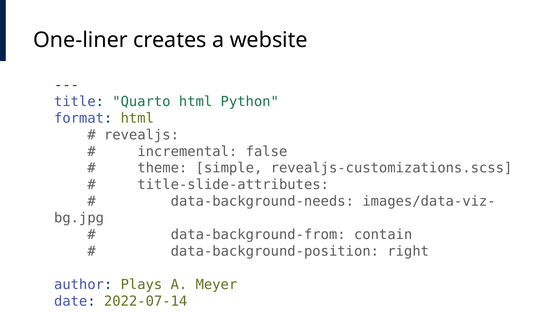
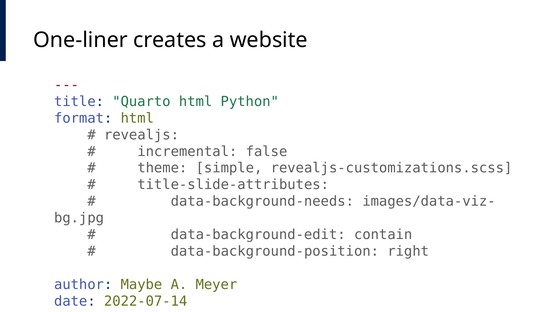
data-background-from: data-background-from -> data-background-edit
Plays: Plays -> Maybe
